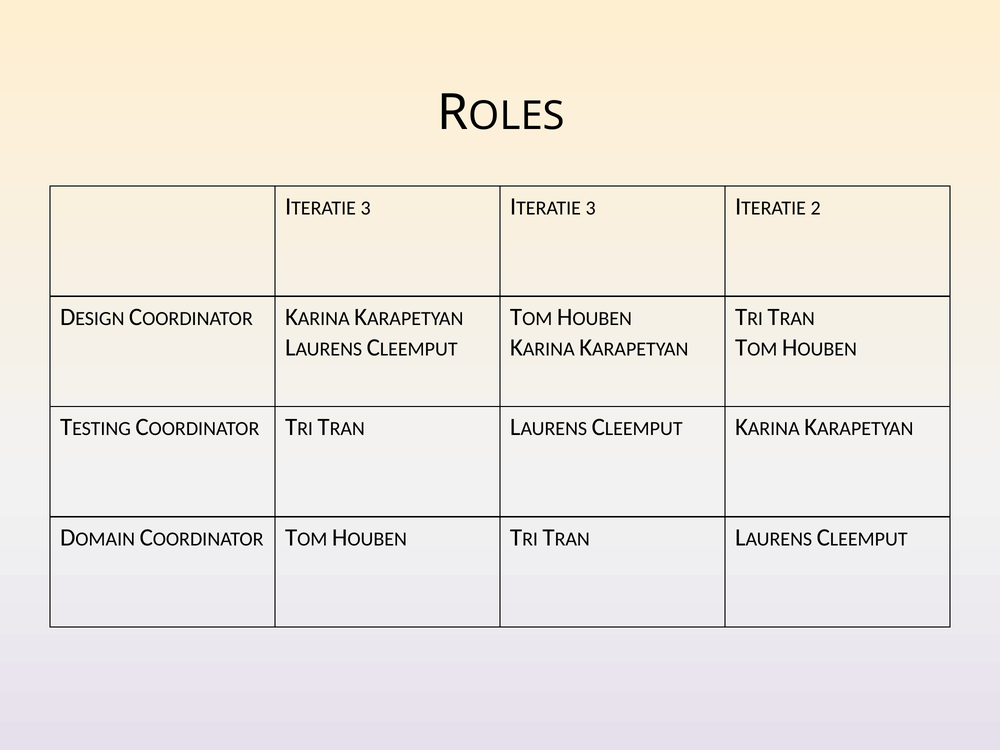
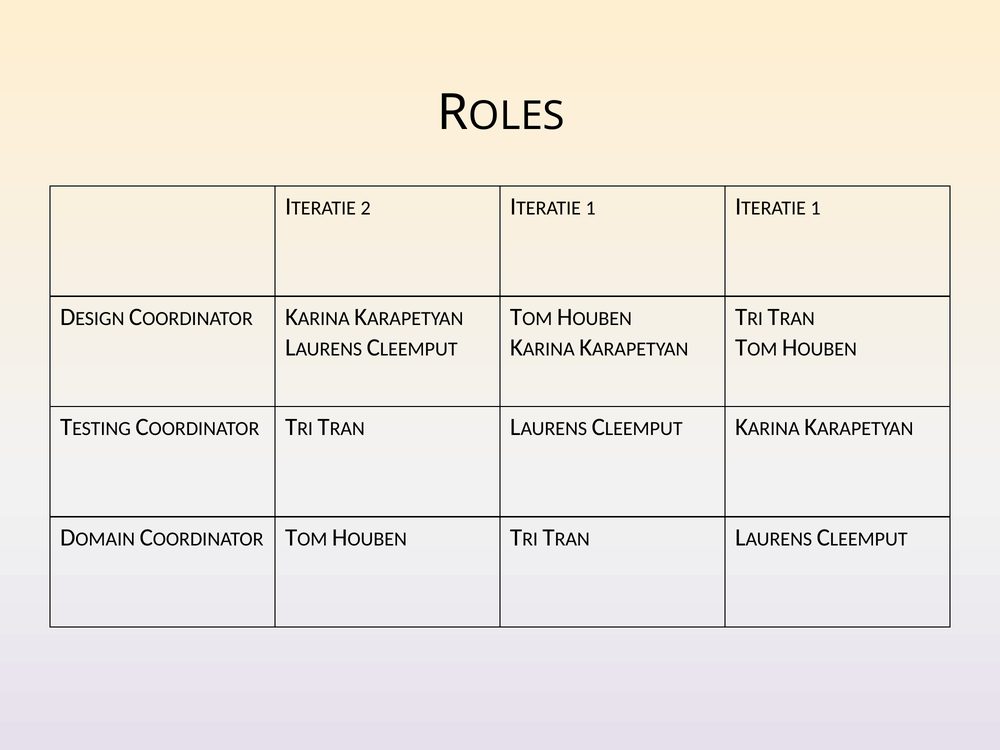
3 at (366, 208): 3 -> 2
3 at (591, 208): 3 -> 1
2 at (816, 208): 2 -> 1
